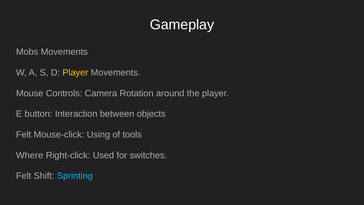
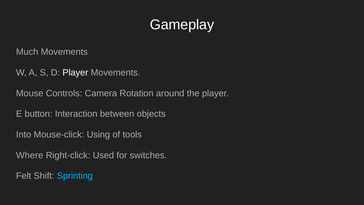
Mobs: Mobs -> Much
Player at (75, 73) colour: yellow -> white
Felt at (24, 134): Felt -> Into
